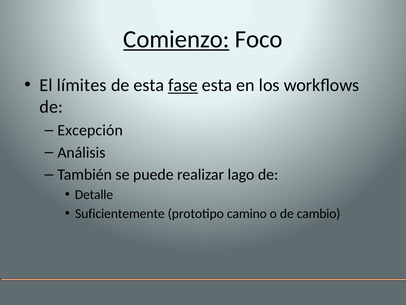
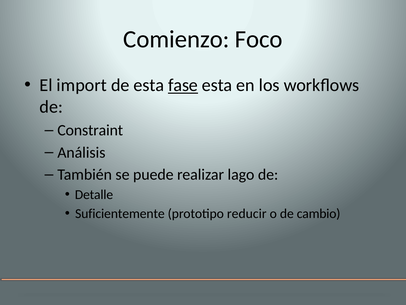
Comienzo underline: present -> none
límites: límites -> import
Excepción: Excepción -> Constraint
camino: camino -> reducir
